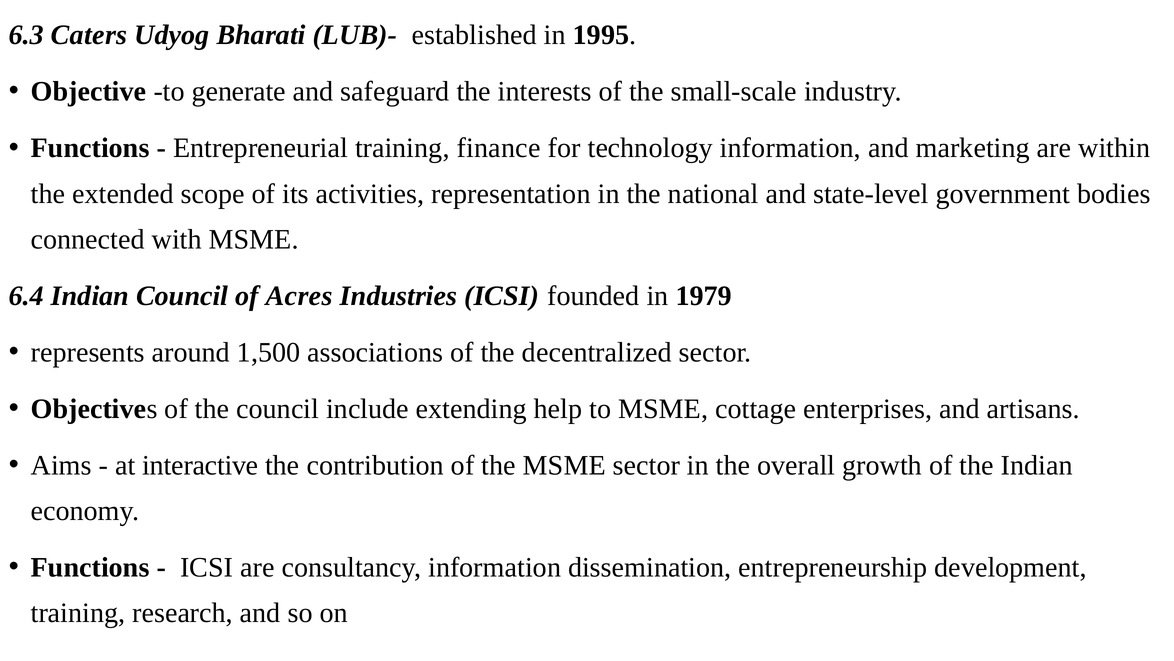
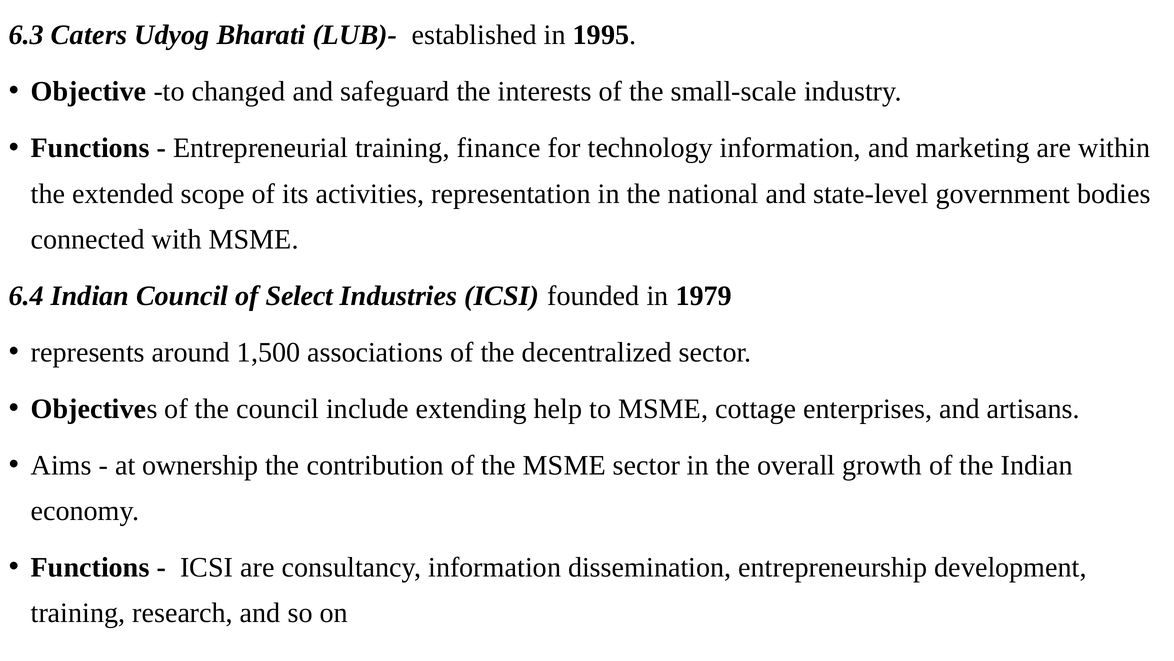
generate: generate -> changed
Acres: Acres -> Select
interactive: interactive -> ownership
